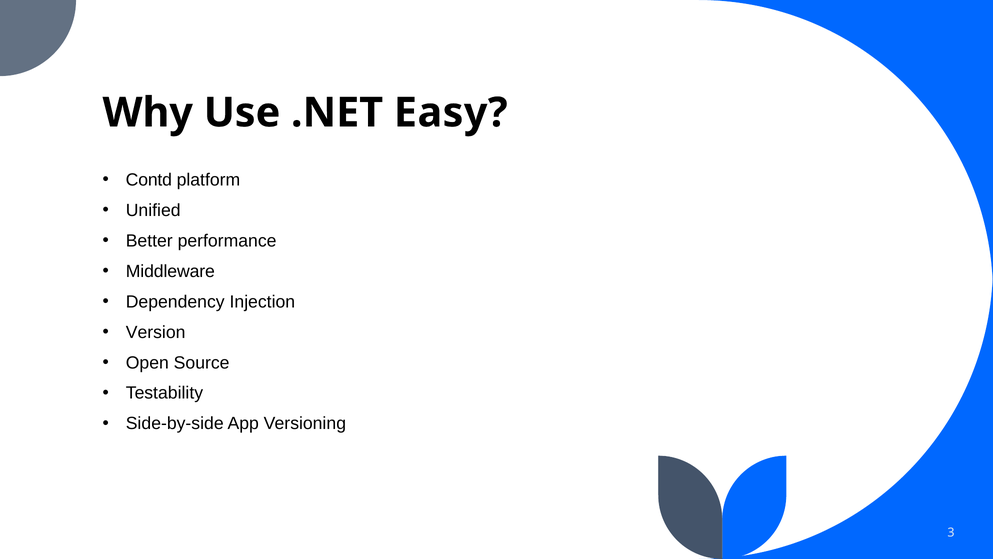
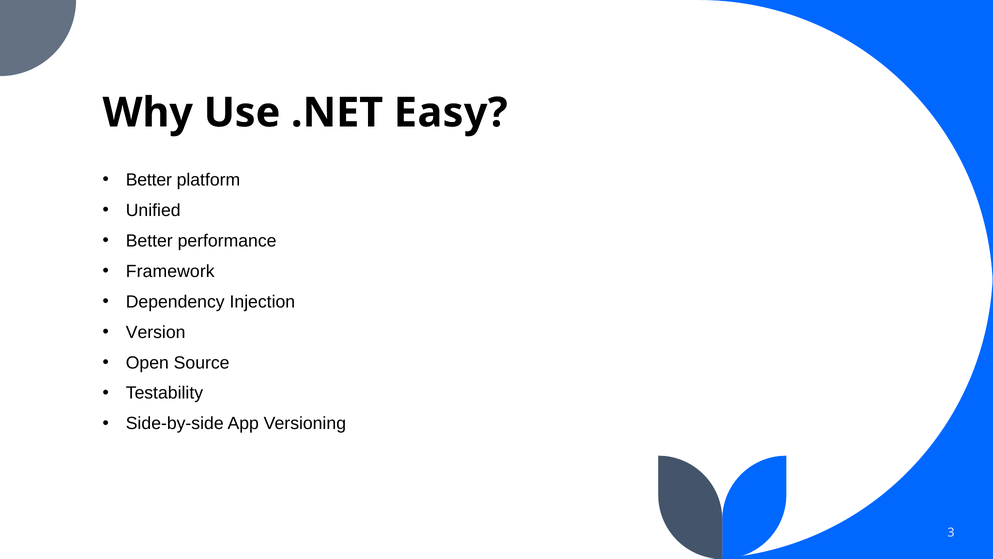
Contd at (149, 180): Contd -> Better
Middleware: Middleware -> Framework
